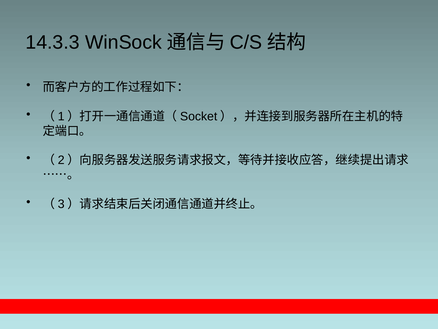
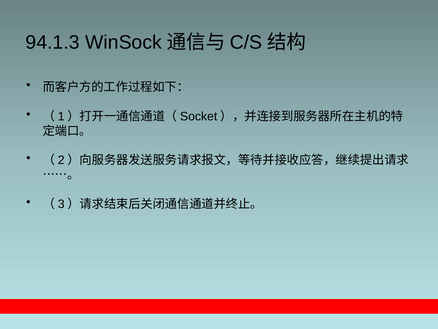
14.3.3: 14.3.3 -> 94.1.3
